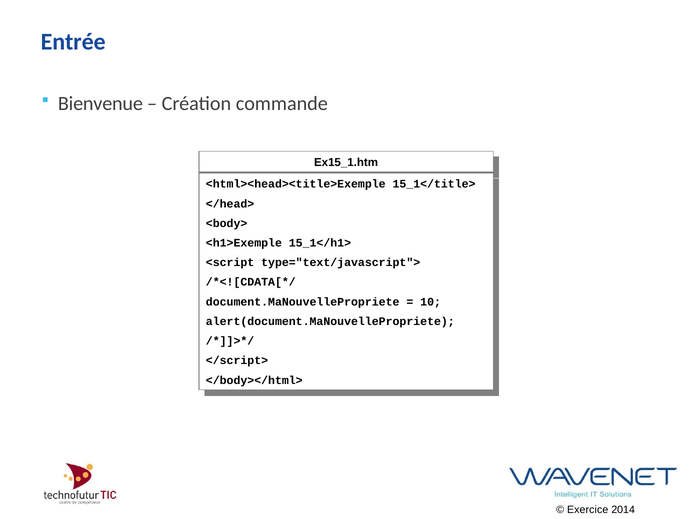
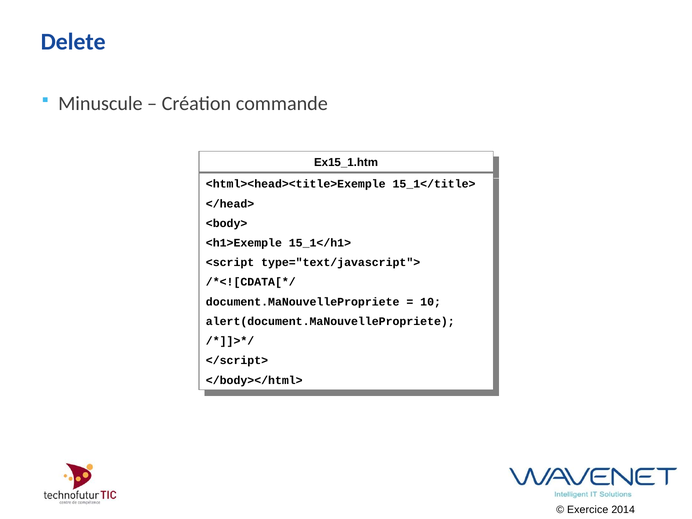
Entrée: Entrée -> Delete
Bienvenue: Bienvenue -> Minuscule
